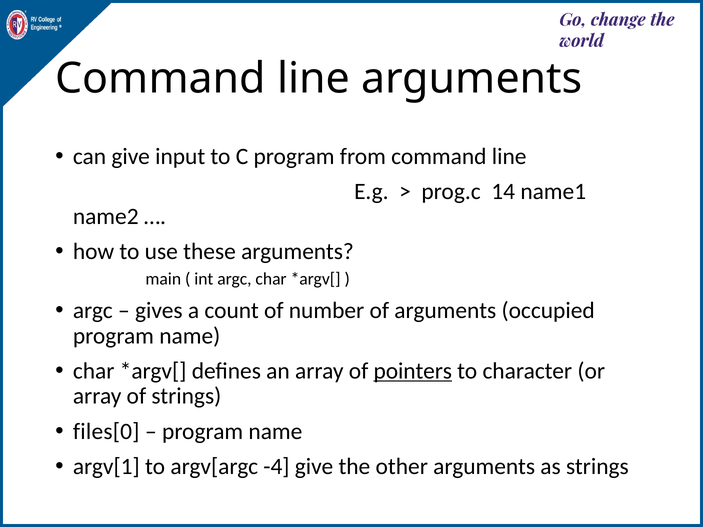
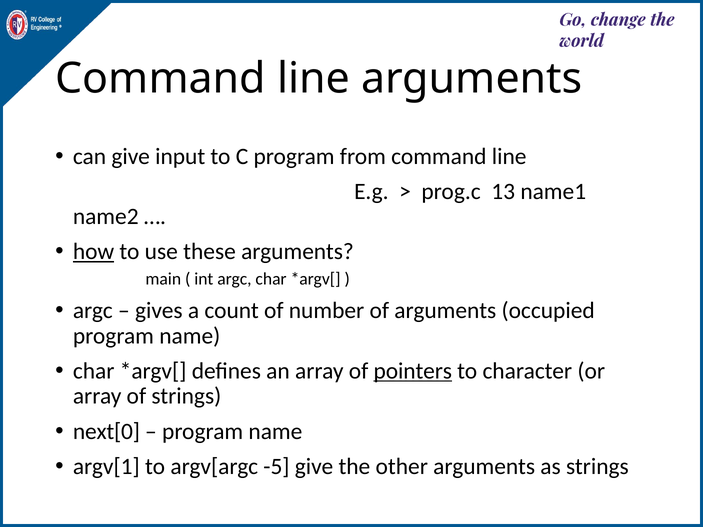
14: 14 -> 13
how underline: none -> present
files[0: files[0 -> next[0
-4: -4 -> -5
